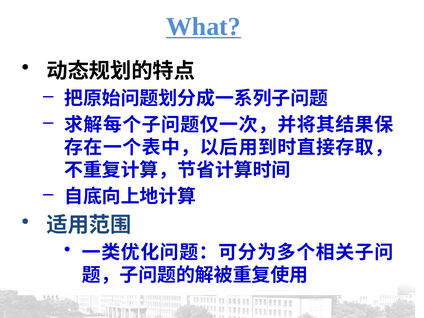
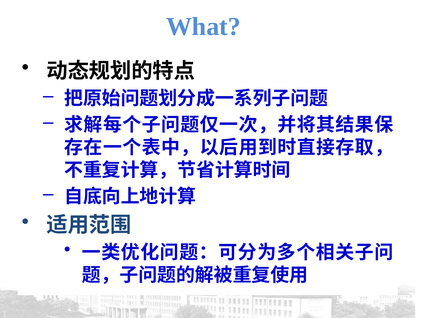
What underline: present -> none
